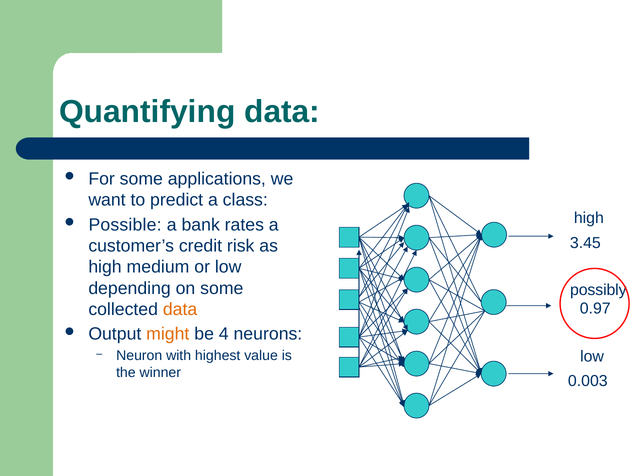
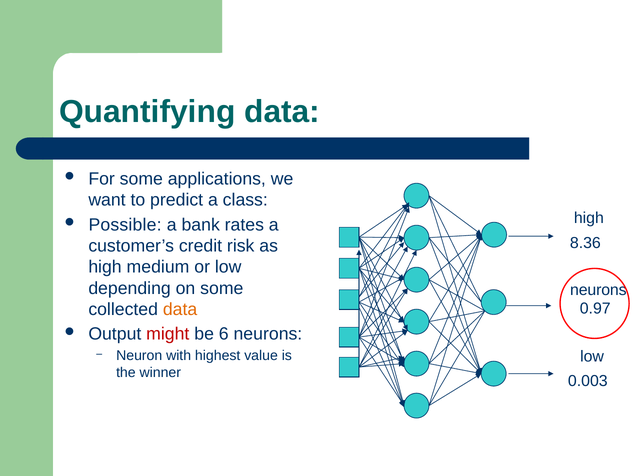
3.45: 3.45 -> 8.36
possibly at (598, 290): possibly -> neurons
might colour: orange -> red
4: 4 -> 6
